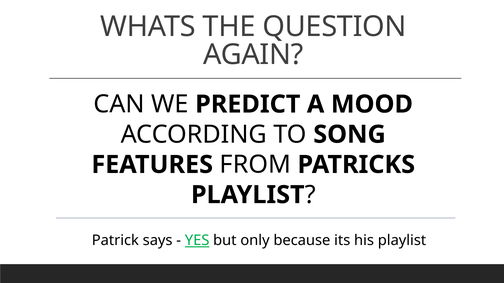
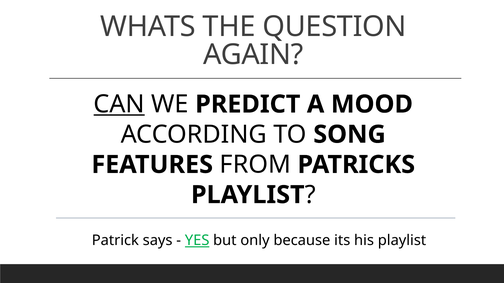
CAN underline: none -> present
